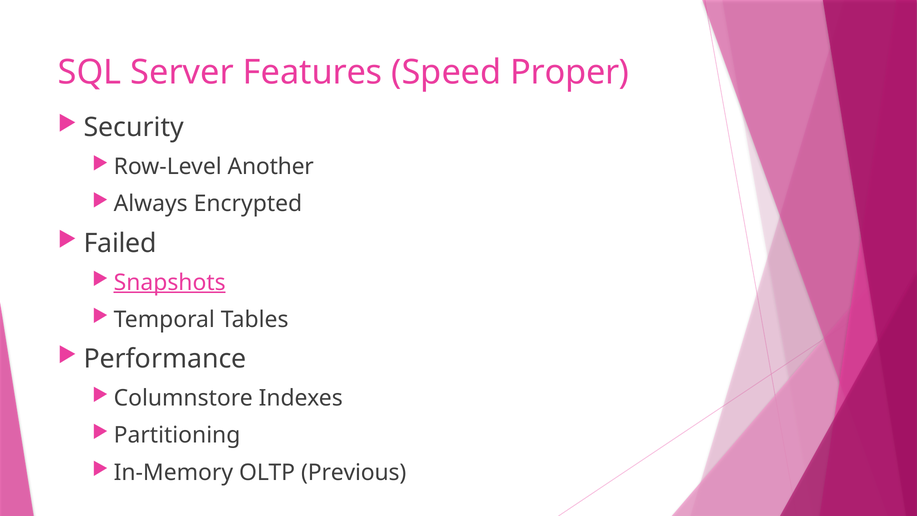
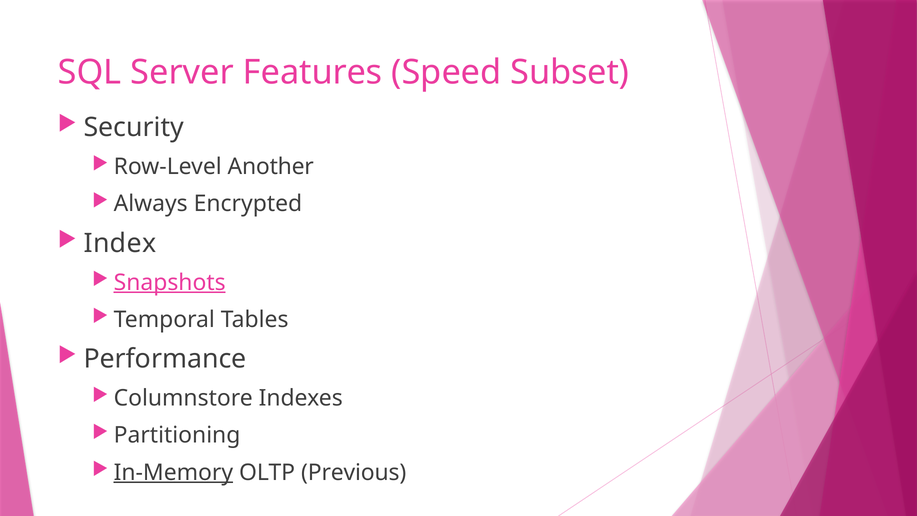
Proper: Proper -> Subset
Failed: Failed -> Index
In-Memory underline: none -> present
